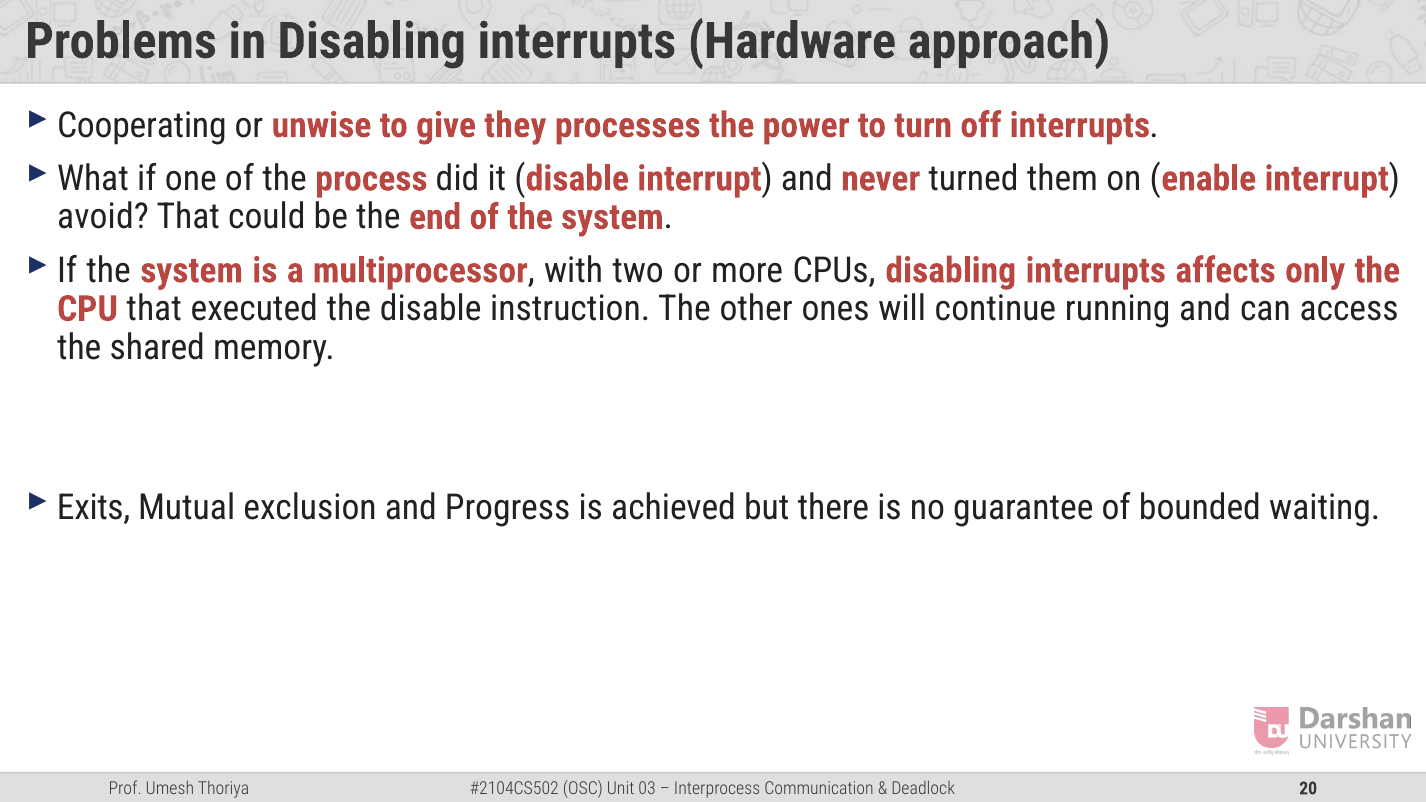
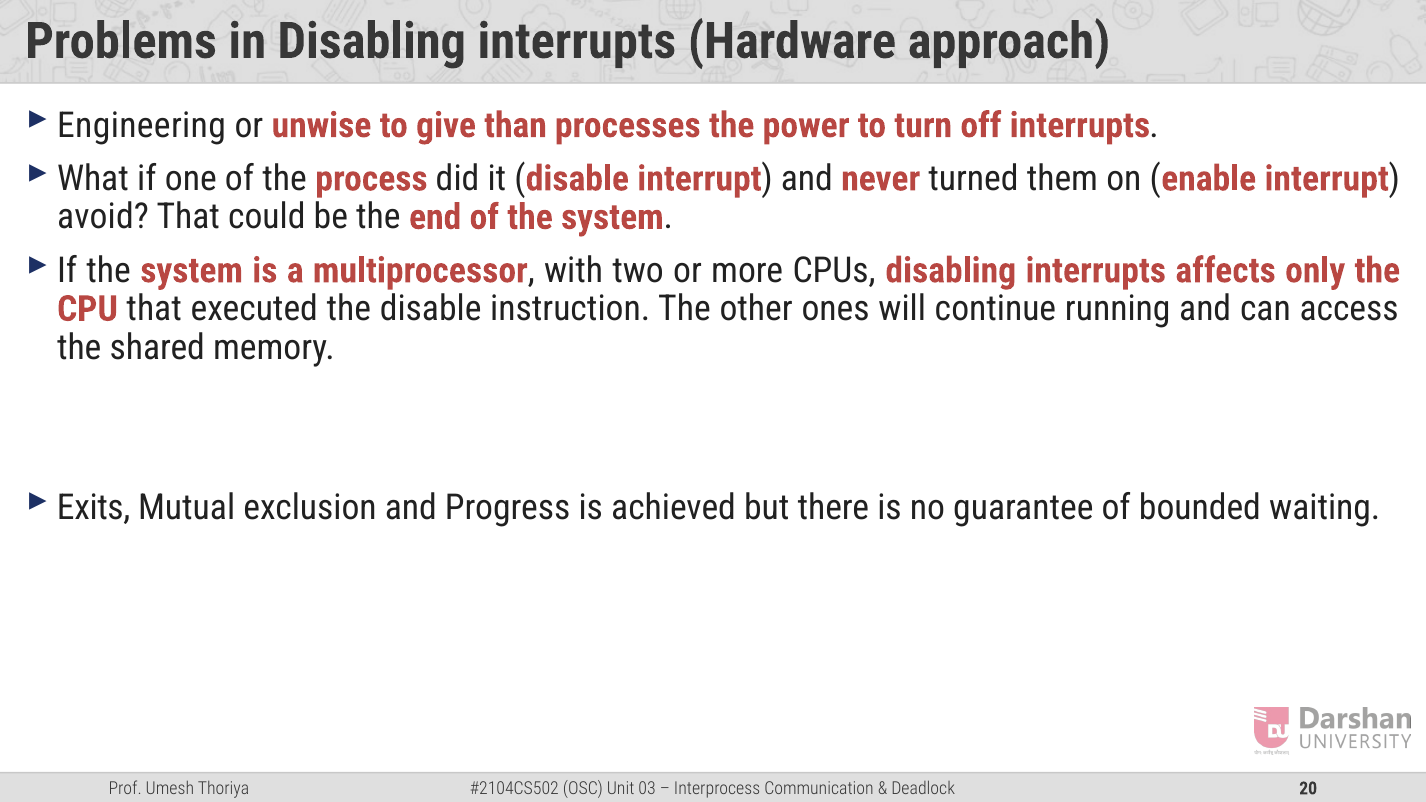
Cooperating: Cooperating -> Engineering
they: they -> than
